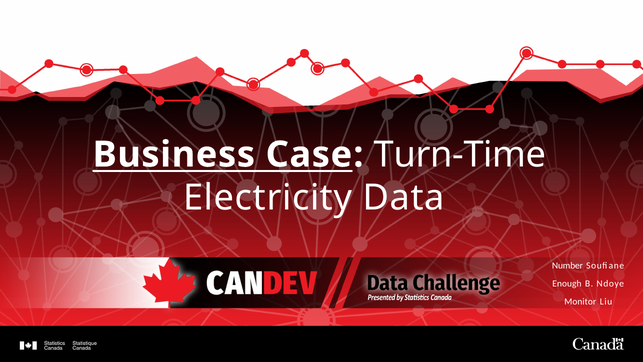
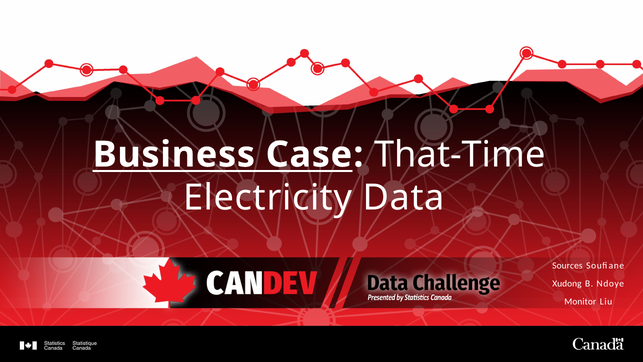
Turn-Time: Turn-Time -> That-Time
Number: Number -> Sources
Enough: Enough -> Xudong
